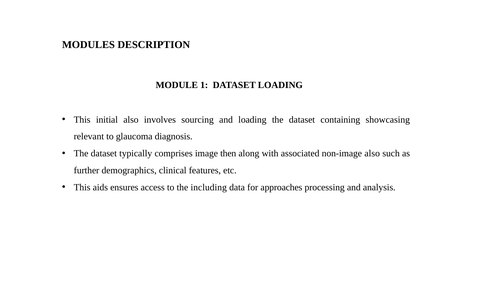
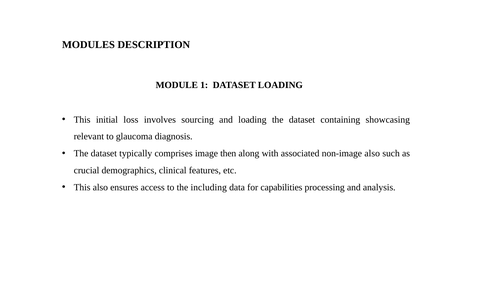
initial also: also -> loss
further: further -> crucial
This aids: aids -> also
approaches: approaches -> capabilities
